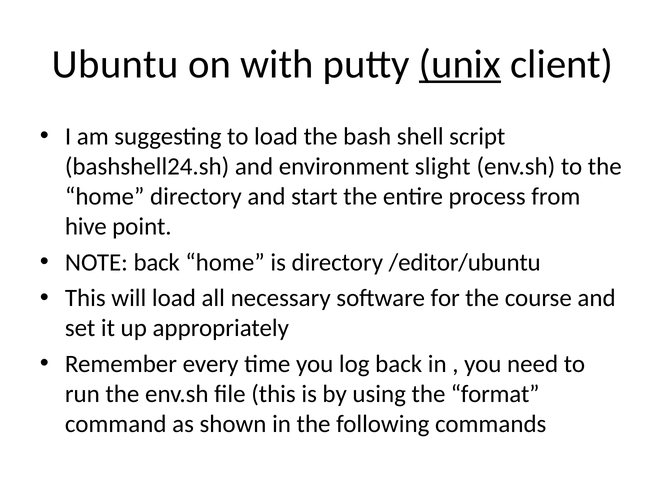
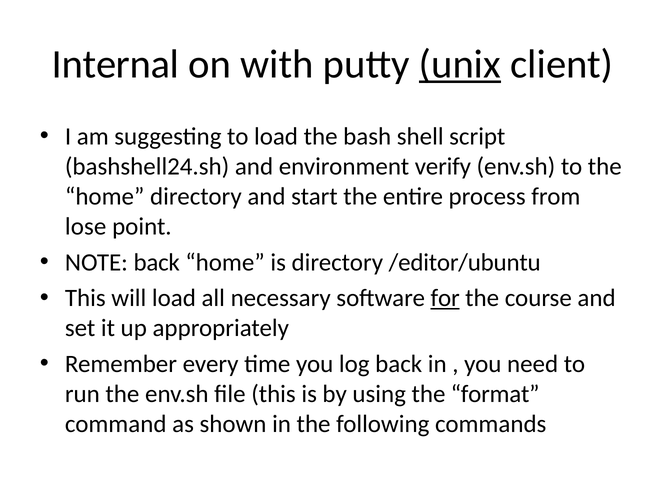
Ubuntu: Ubuntu -> Internal
slight: slight -> verify
hive: hive -> lose
for underline: none -> present
